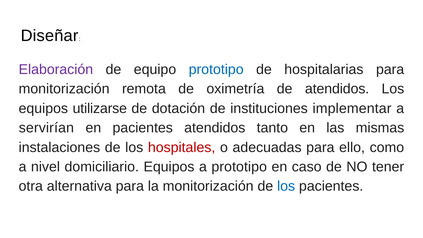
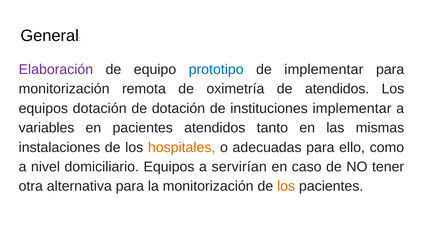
Diseñar: Diseñar -> General
de hospitalarias: hospitalarias -> implementar
equipos utilizarse: utilizarse -> dotación
servirían: servirían -> variables
hospitales colour: red -> orange
a prototipo: prototipo -> servirían
los at (286, 186) colour: blue -> orange
